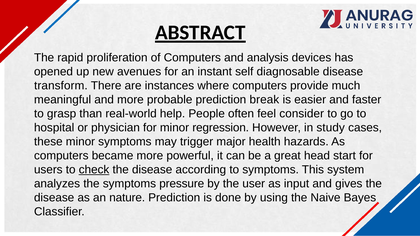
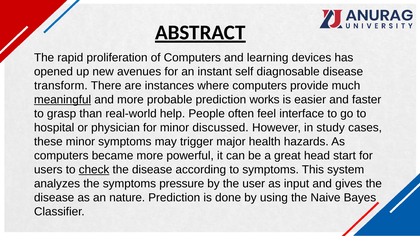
analysis: analysis -> learning
meaningful underline: none -> present
break: break -> works
consider: consider -> interface
regression: regression -> discussed
